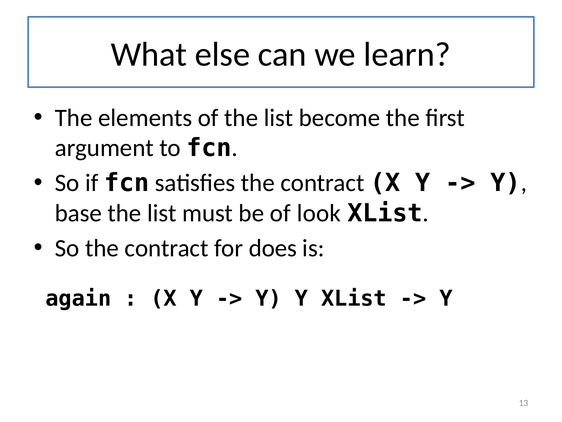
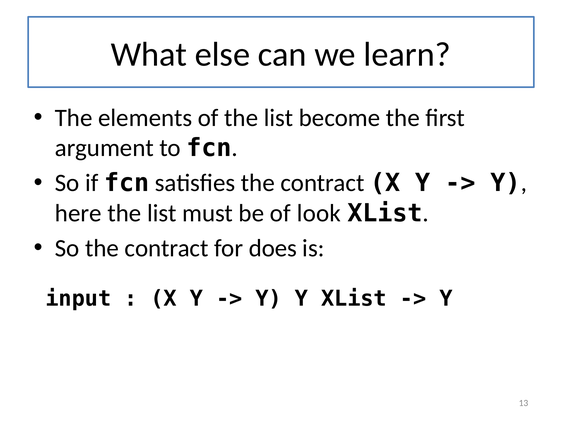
base: base -> here
again: again -> input
